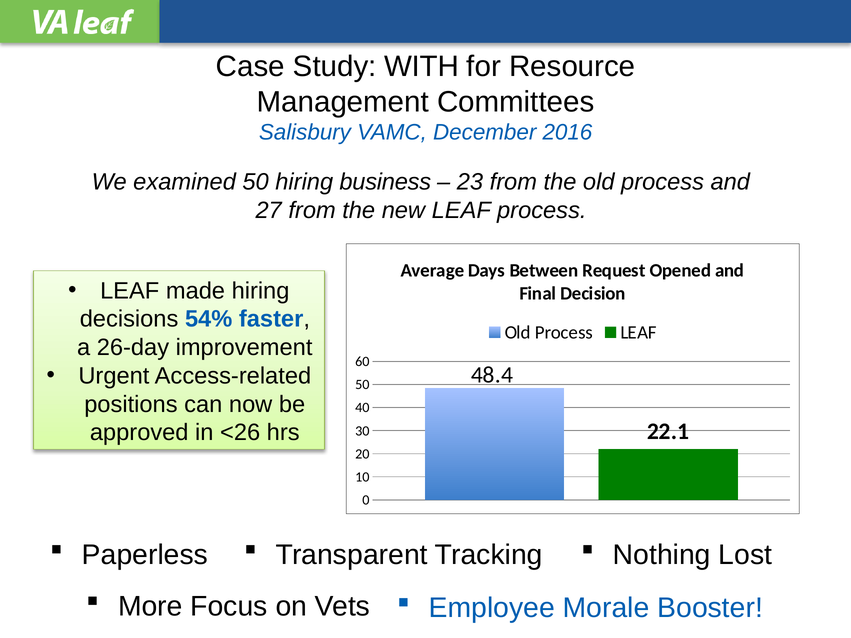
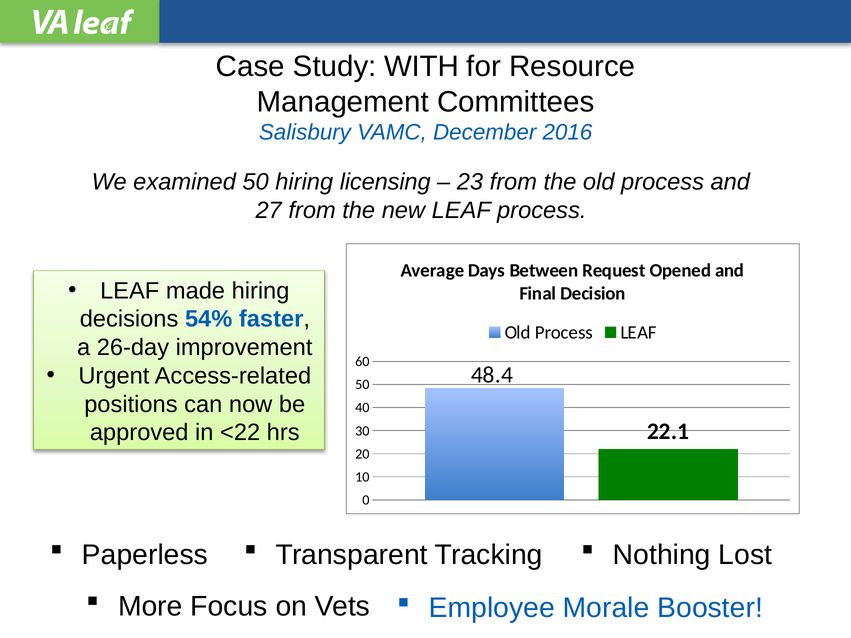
business: business -> licensing
<26: <26 -> <22
